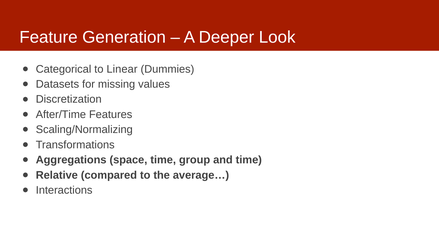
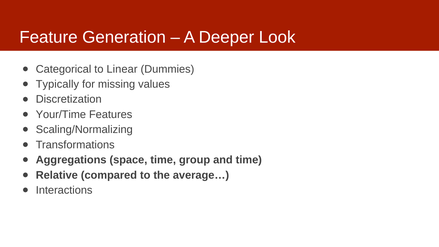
Datasets: Datasets -> Typically
After/Time: After/Time -> Your/Time
